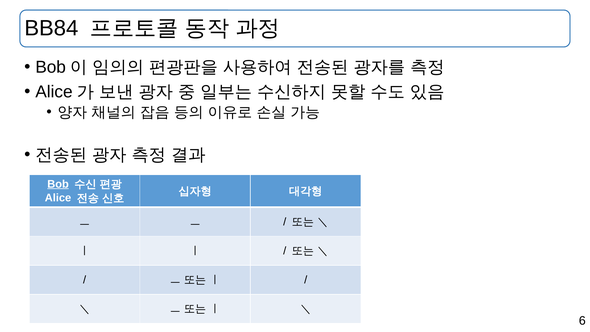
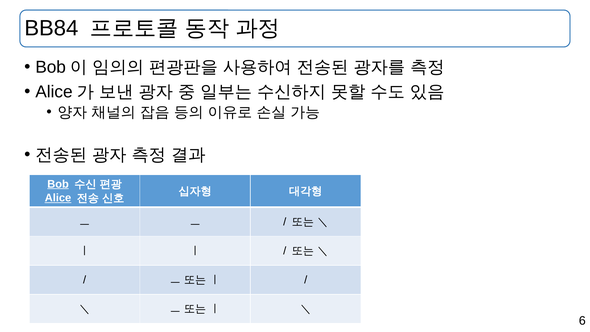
Alice at (58, 198) underline: none -> present
